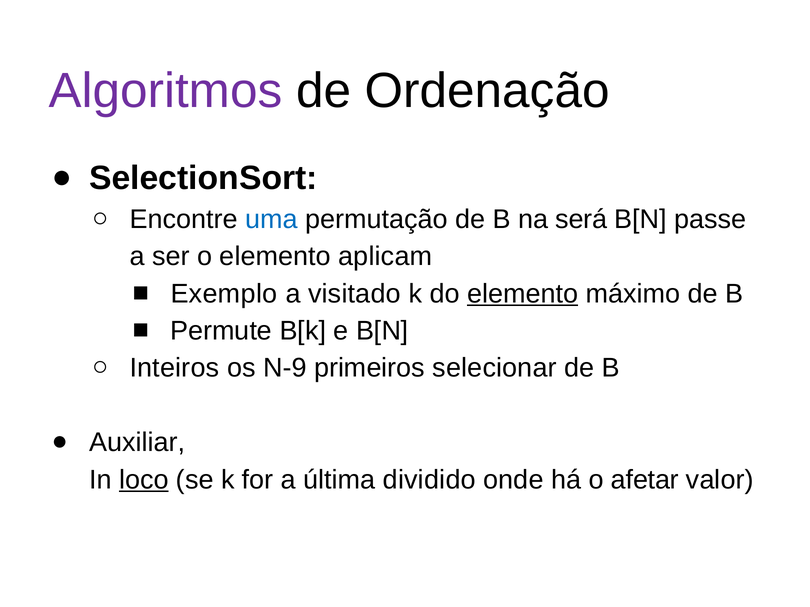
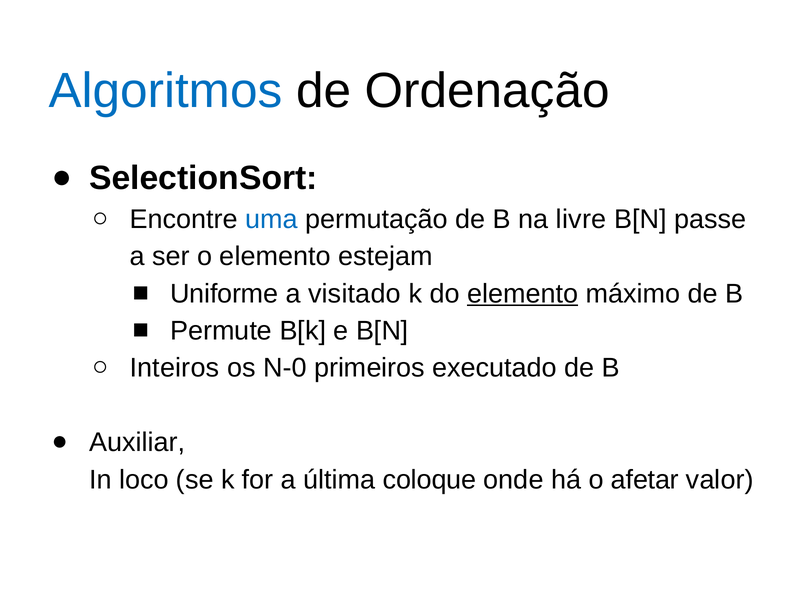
Algoritmos colour: purple -> blue
será: será -> livre
aplicam: aplicam -> estejam
Exemplo: Exemplo -> Uniforme
N-9: N-9 -> N-0
selecionar: selecionar -> executado
loco underline: present -> none
dividido: dividido -> coloque
